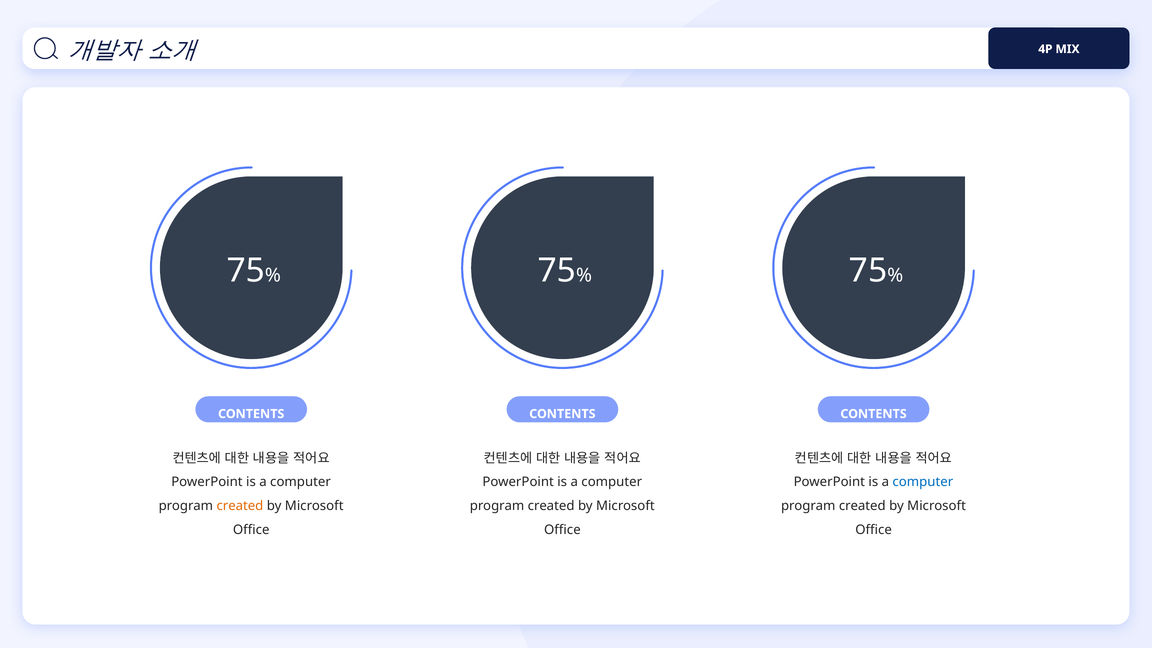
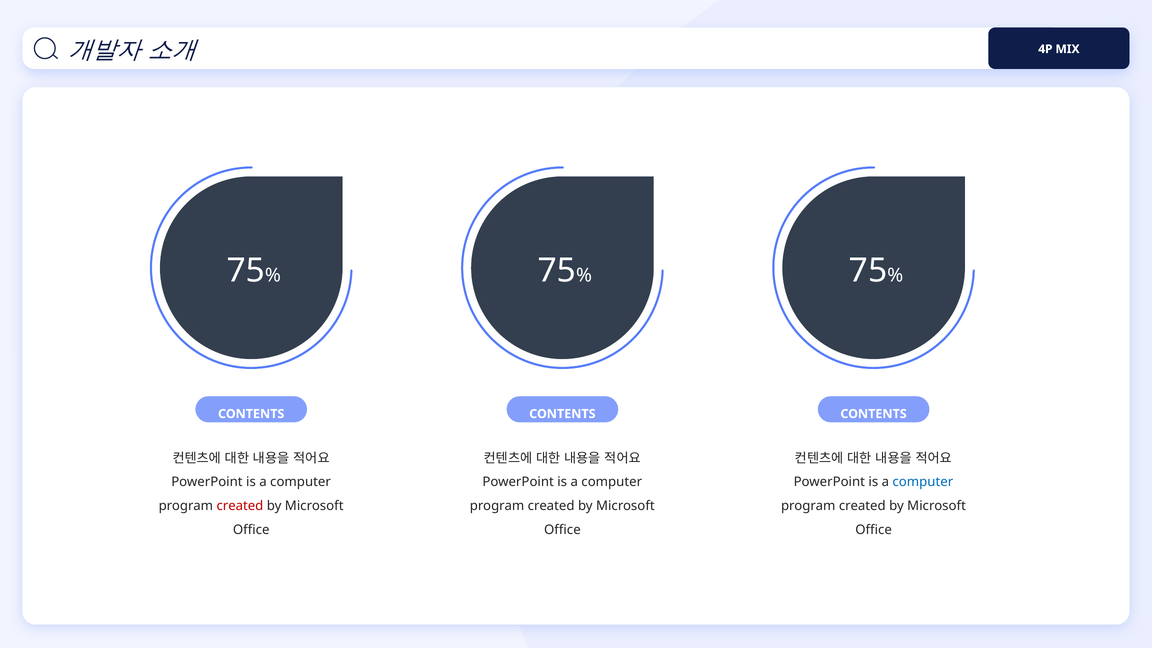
created at (240, 506) colour: orange -> red
